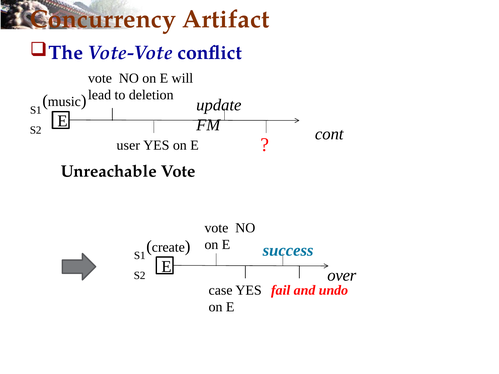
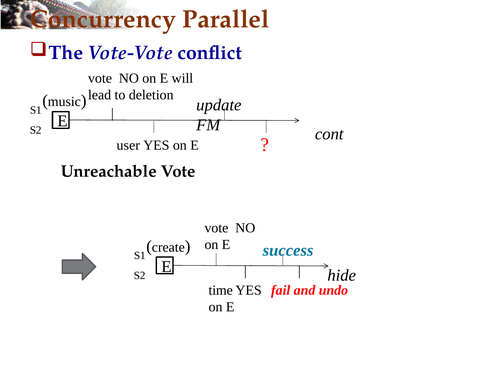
Artifact: Artifact -> Parallel
over: over -> hide
case: case -> time
